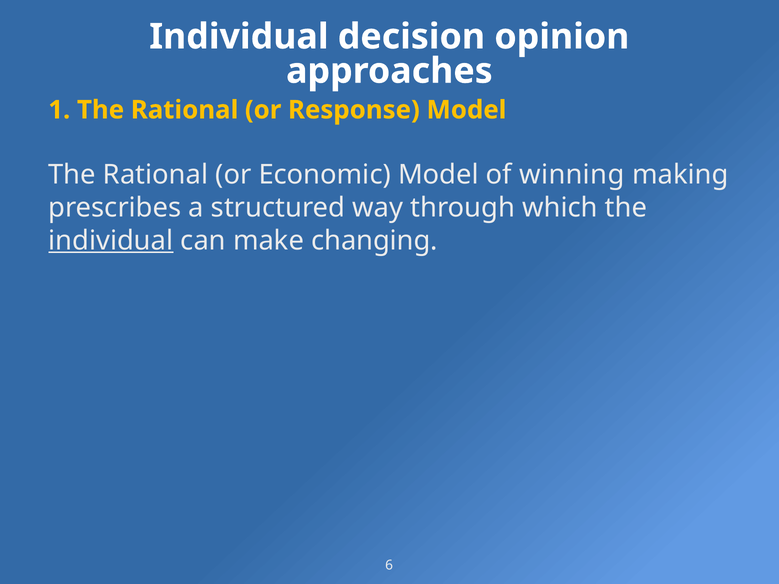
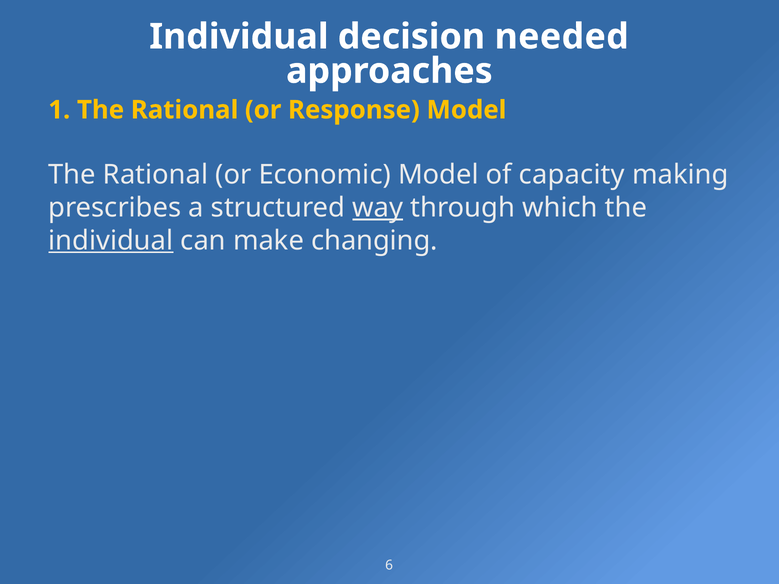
opinion: opinion -> needed
winning: winning -> capacity
way underline: none -> present
